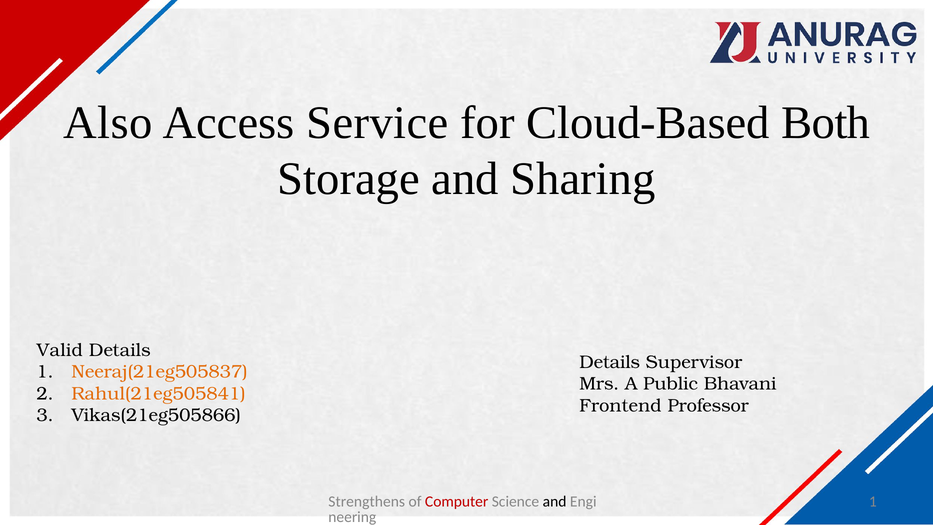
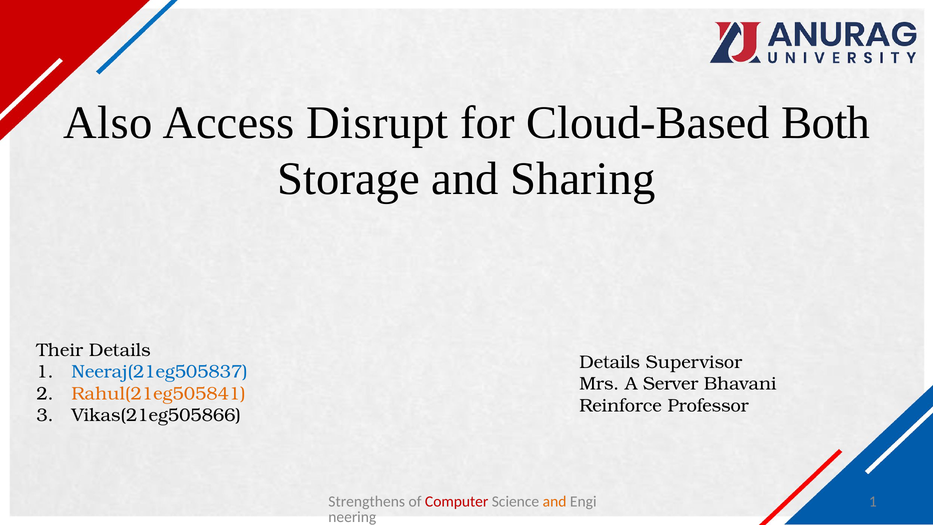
Service: Service -> Disrupt
Valid: Valid -> Their
Neeraj(21eg505837 colour: orange -> blue
Public: Public -> Server
Frontend: Frontend -> Reinforce
and at (555, 501) colour: black -> orange
